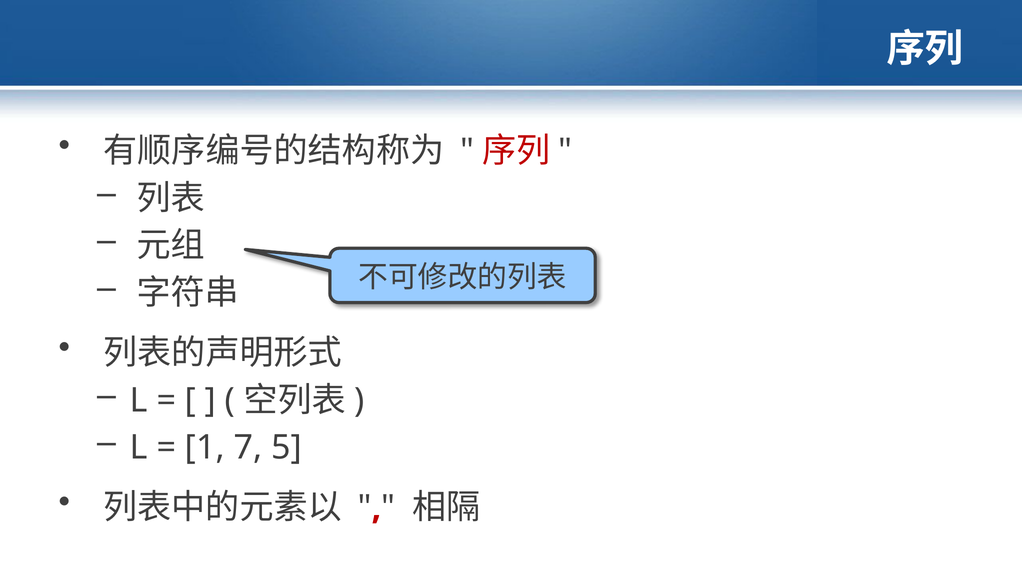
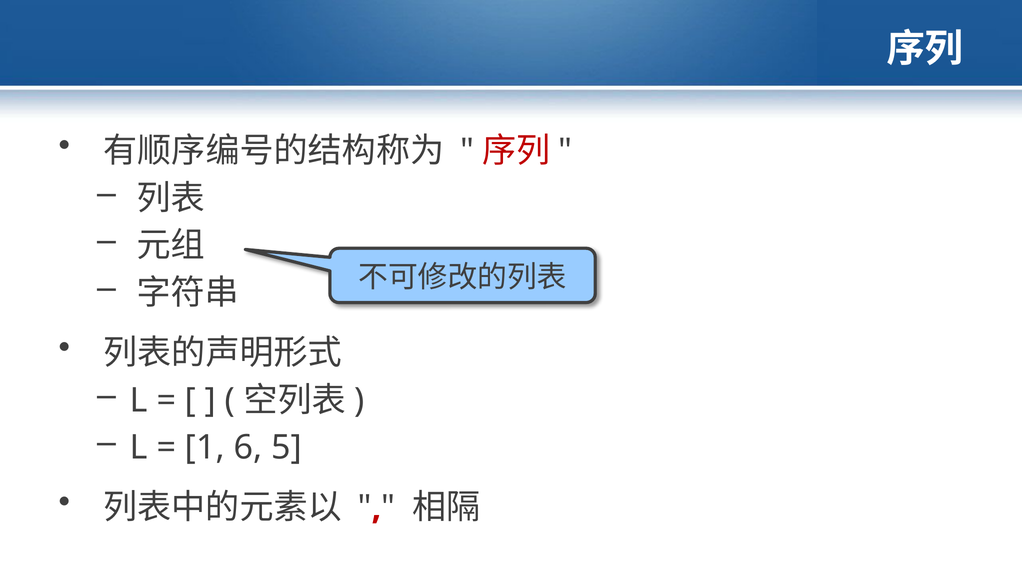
7: 7 -> 6
